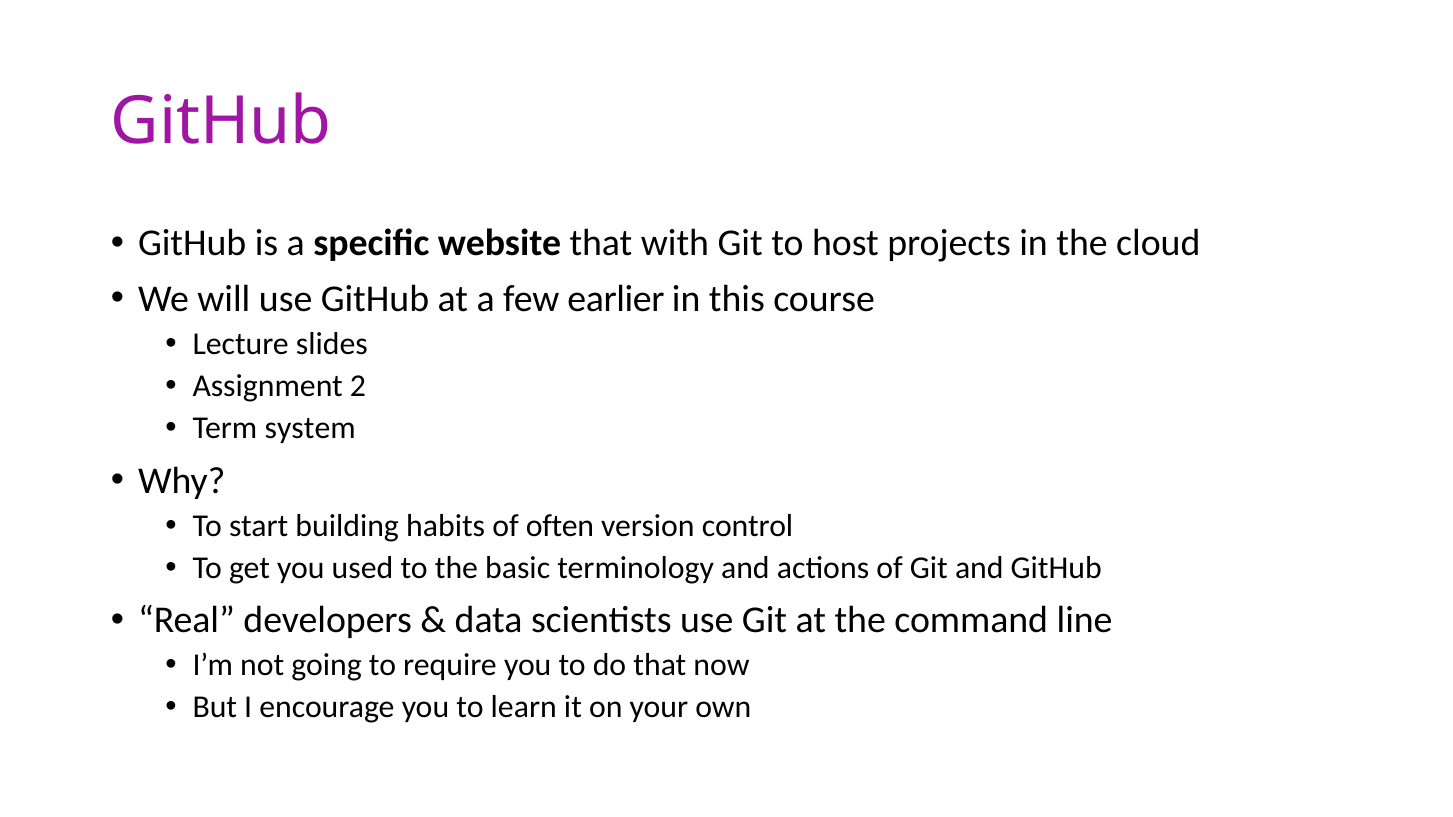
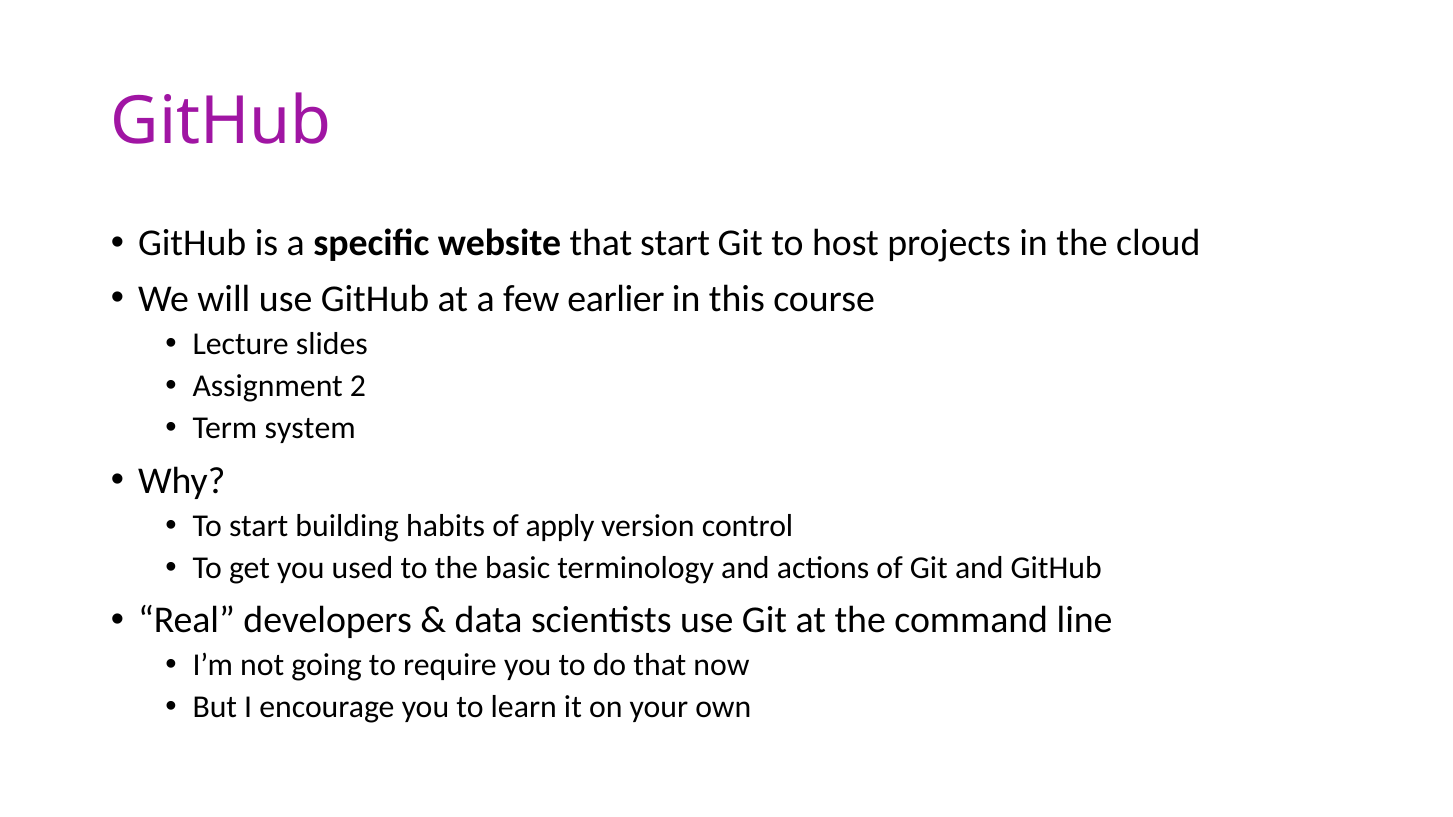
that with: with -> start
often: often -> apply
